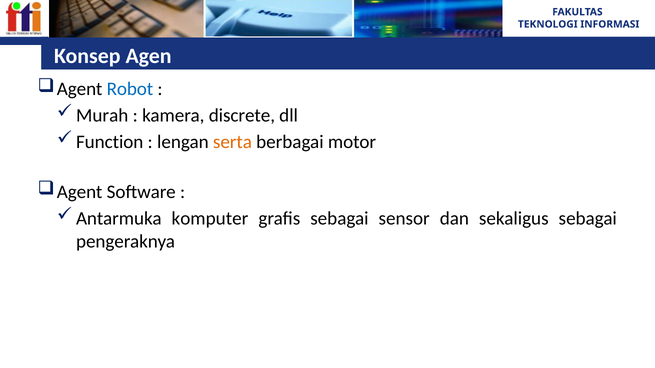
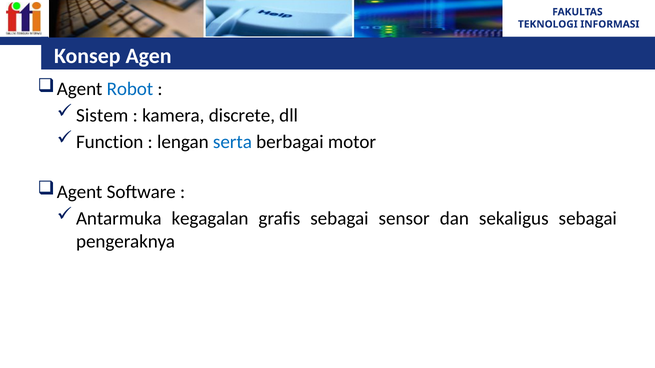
Murah: Murah -> Sistem
serta colour: orange -> blue
komputer: komputer -> kegagalan
